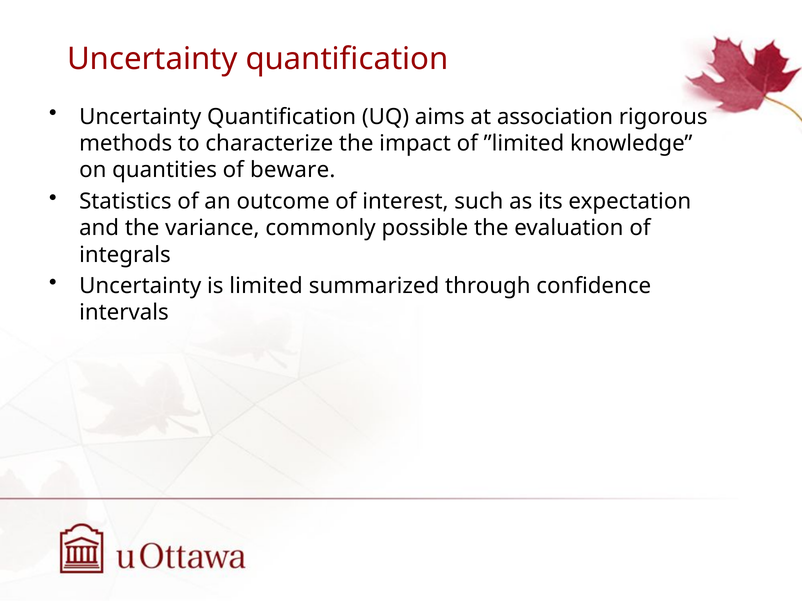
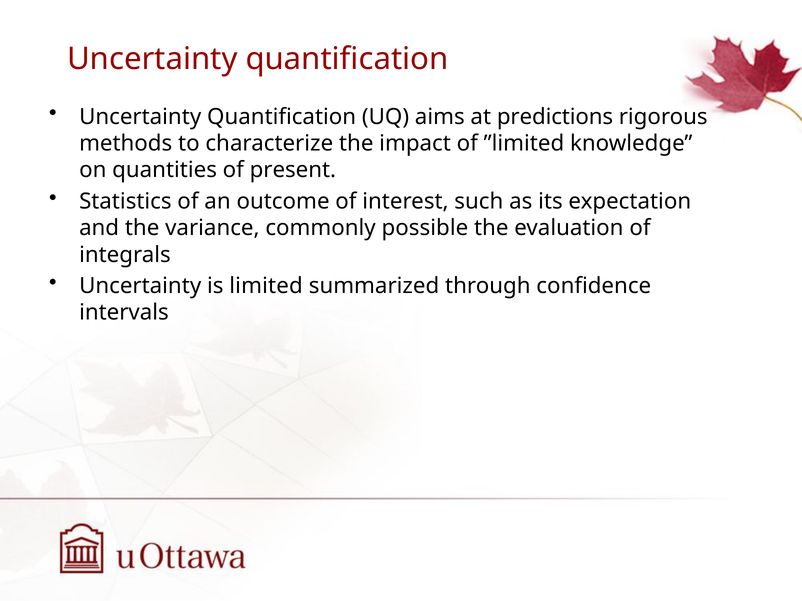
association: association -> predictions
beware: beware -> present
